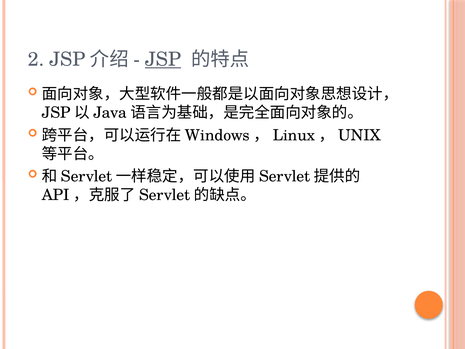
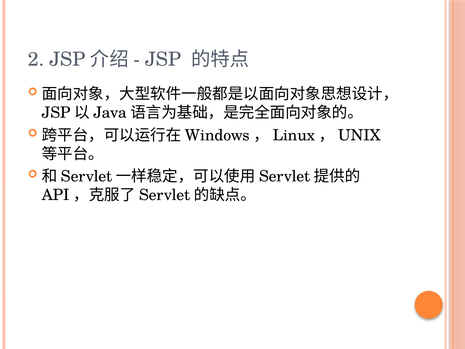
JSP underline: present -> none
